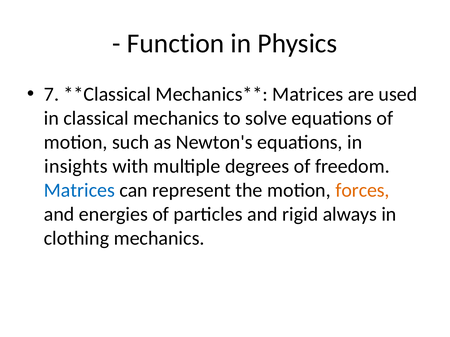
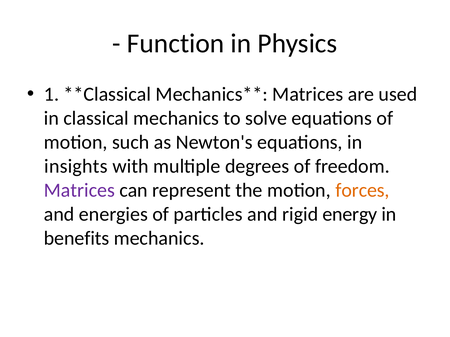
7: 7 -> 1
Matrices at (79, 190) colour: blue -> purple
always: always -> energy
clothing: clothing -> benefits
